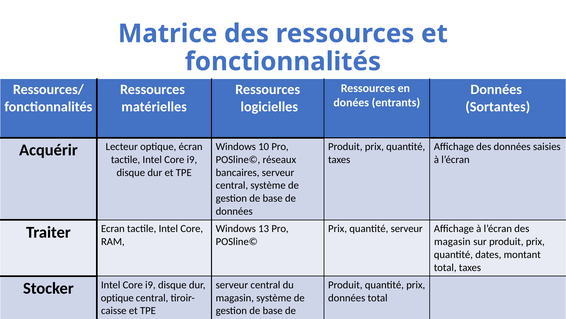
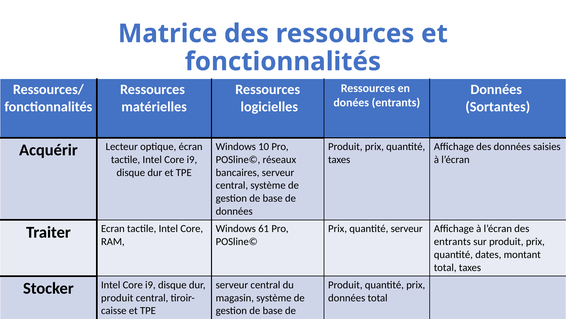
13: 13 -> 61
magasin at (452, 241): magasin -> entrants
optique at (117, 297): optique -> produit
